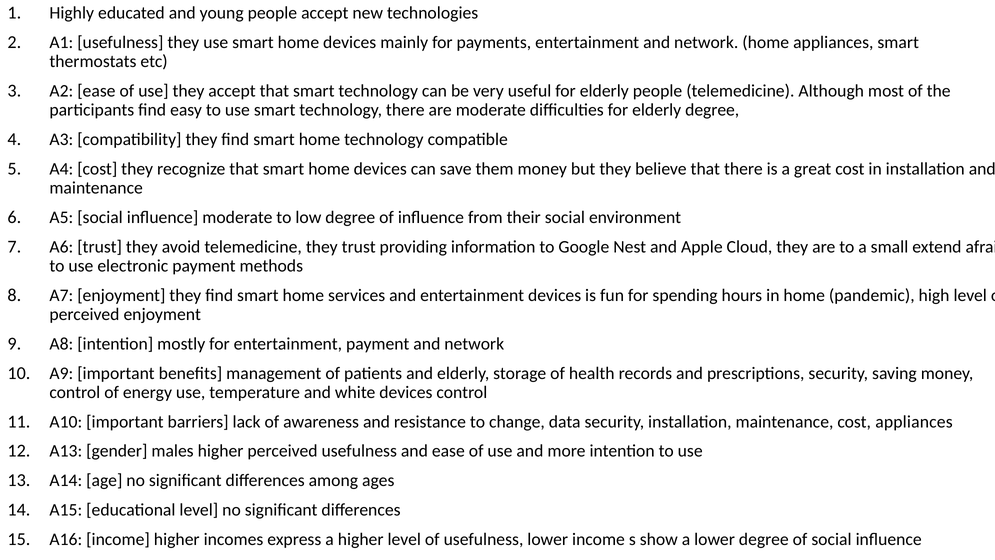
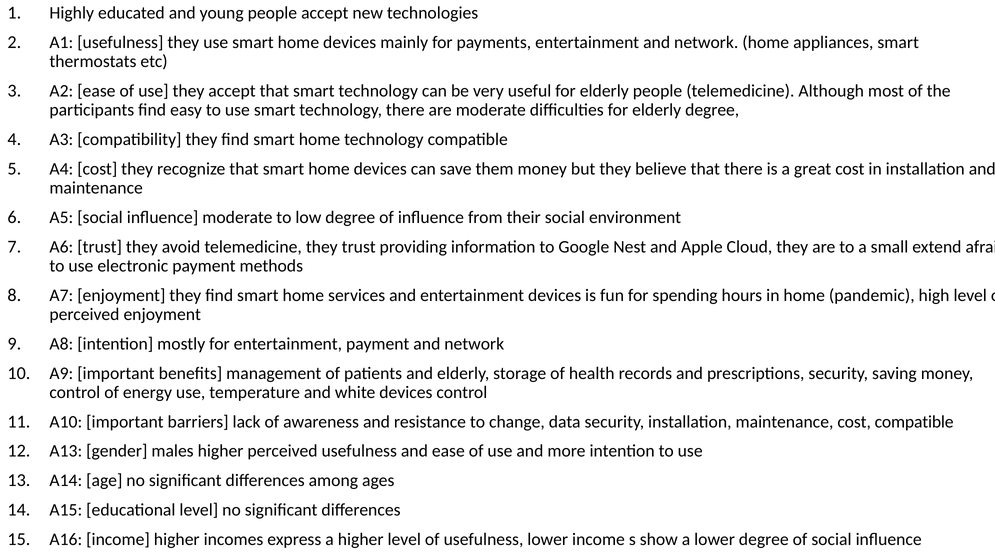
cost appliances: appliances -> compatible
